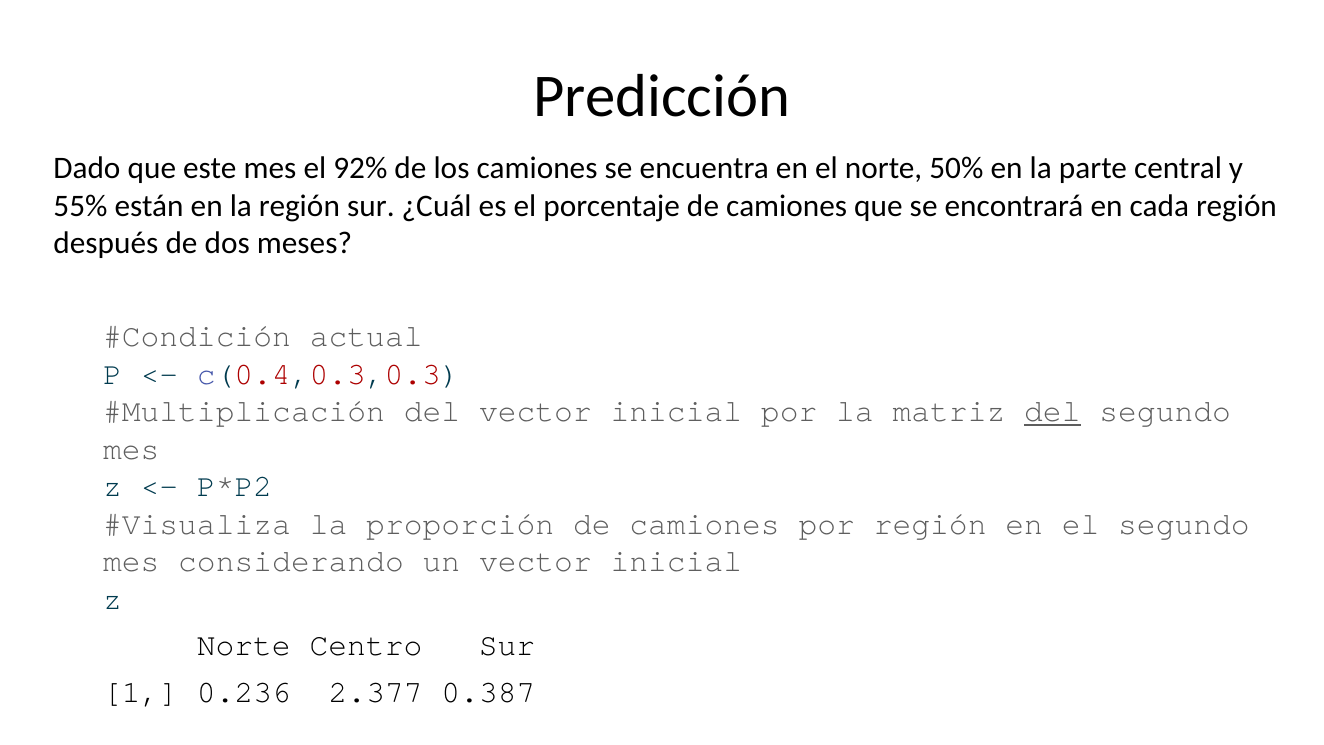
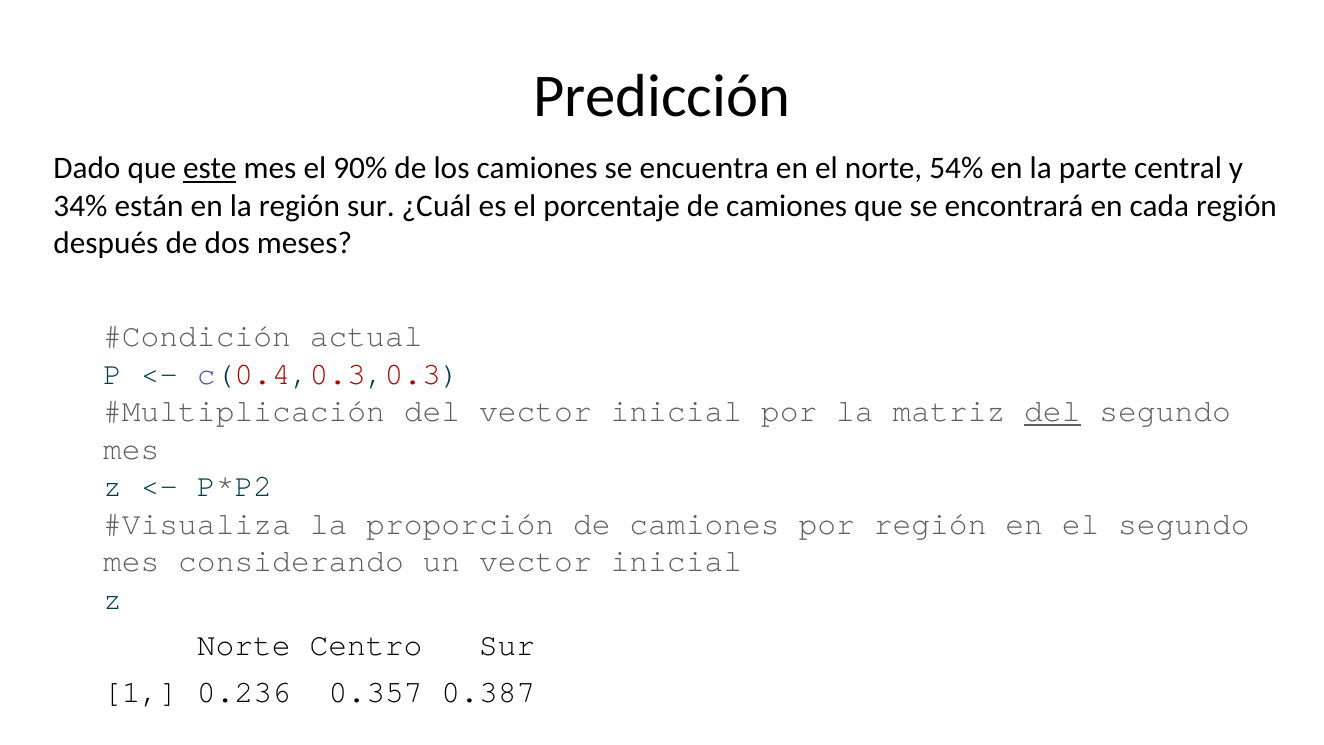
este underline: none -> present
92%: 92% -> 90%
50%: 50% -> 54%
55%: 55% -> 34%
2.377: 2.377 -> 0.357
